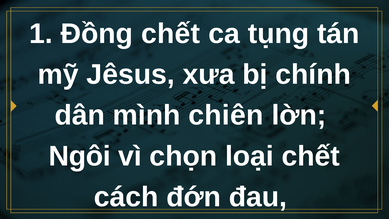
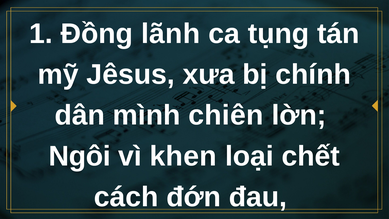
Đồng chết: chết -> lãnh
chọn: chọn -> khen
